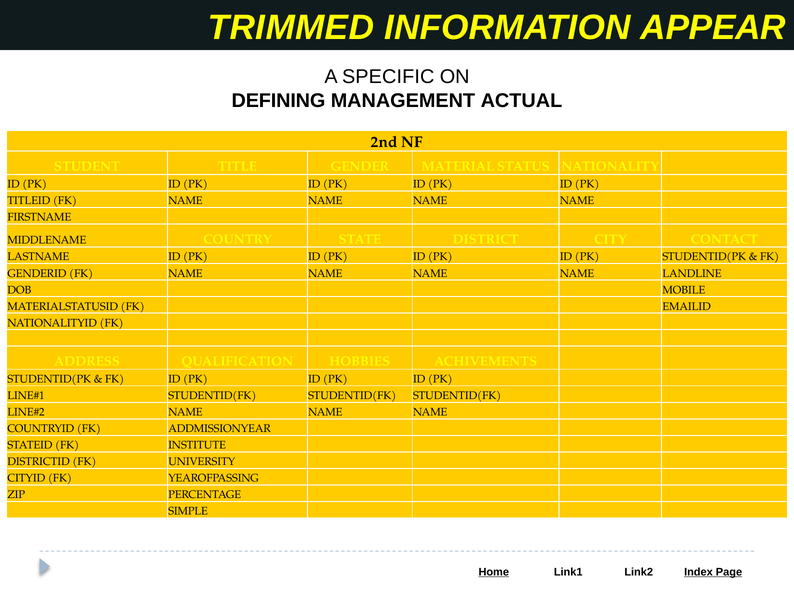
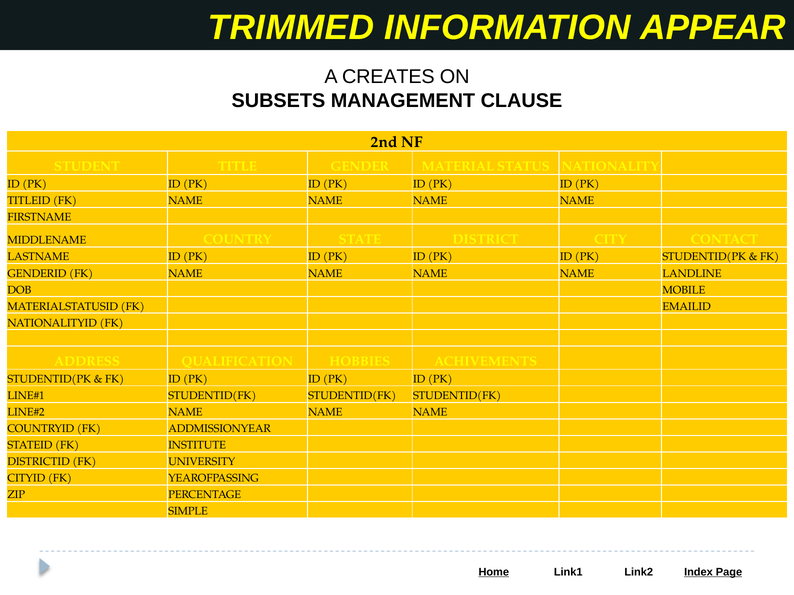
SPECIFIC: SPECIFIC -> CREATES
DEFINING: DEFINING -> SUBSETS
ACTUAL: ACTUAL -> CLAUSE
